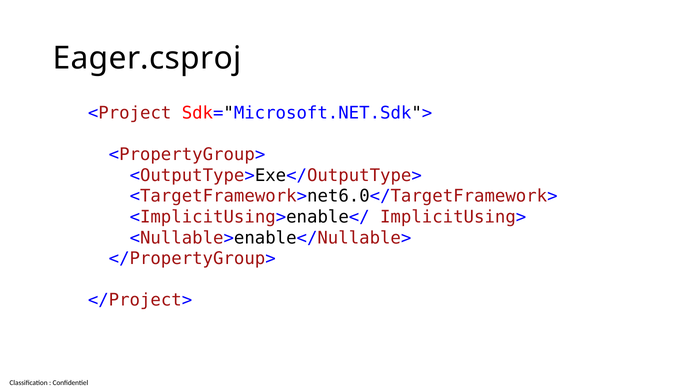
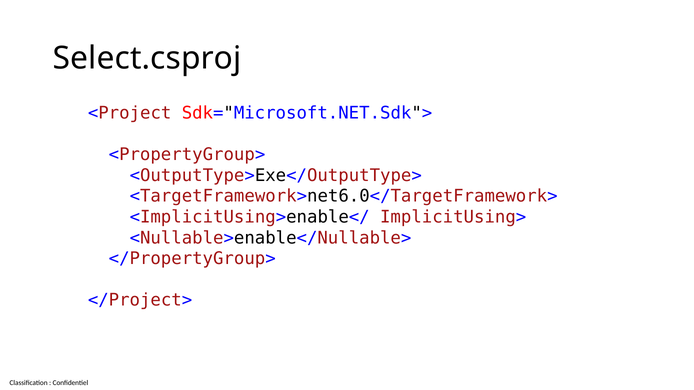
Eager.csproj: Eager.csproj -> Select.csproj
